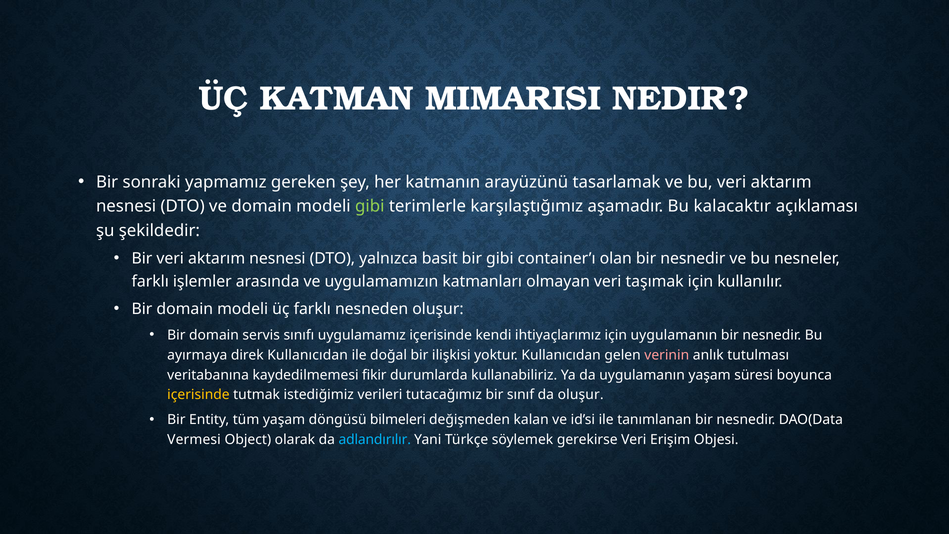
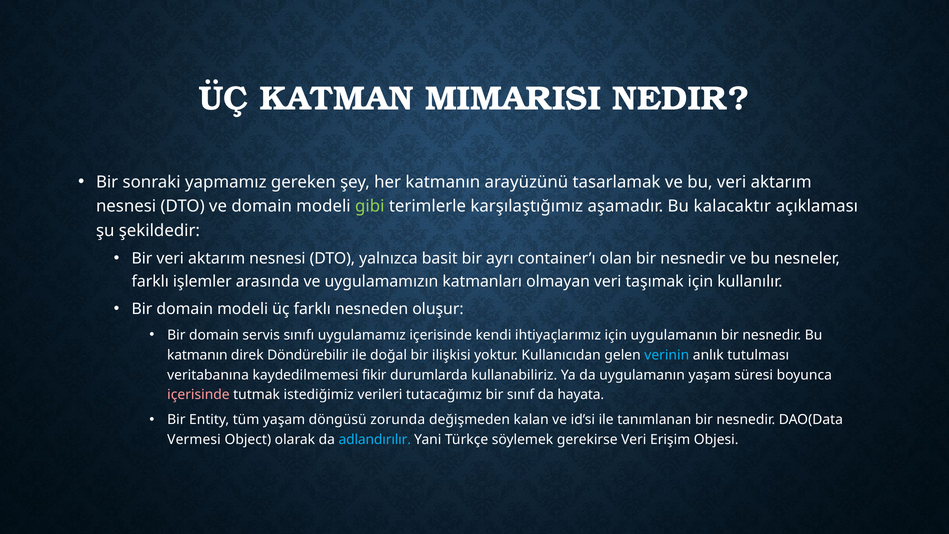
bir gibi: gibi -> ayrı
ayırmaya at (197, 355): ayırmaya -> katmanın
direk Kullanıcıdan: Kullanıcıdan -> Döndürebilir
verinin colour: pink -> light blue
içerisinde at (198, 395) colour: yellow -> pink
da oluşur: oluşur -> hayata
bilmeleri: bilmeleri -> zorunda
